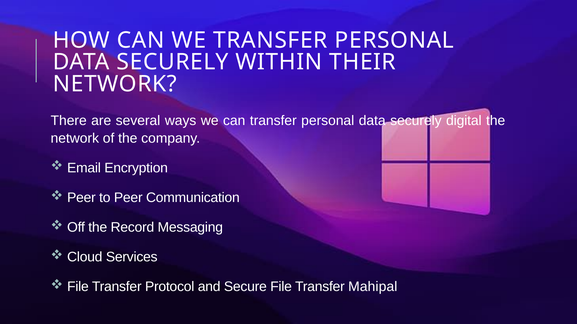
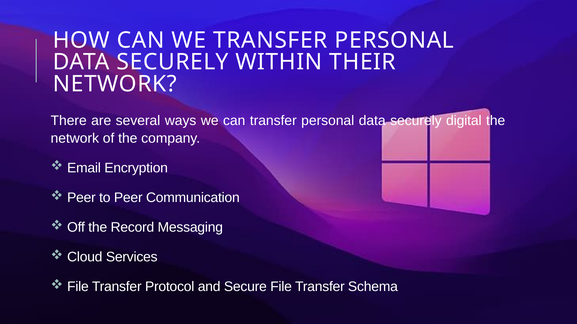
Mahipal: Mahipal -> Schema
